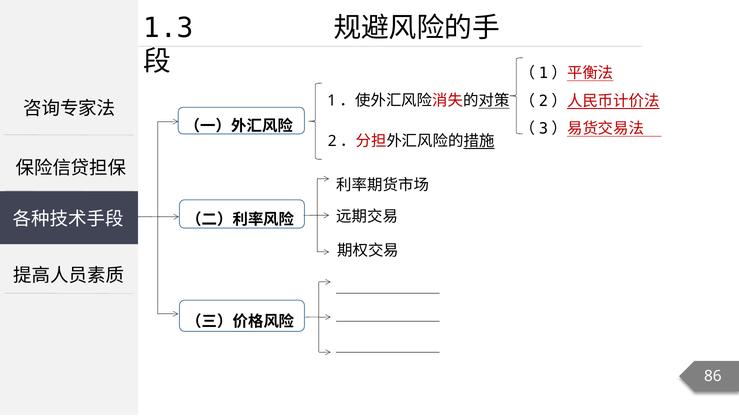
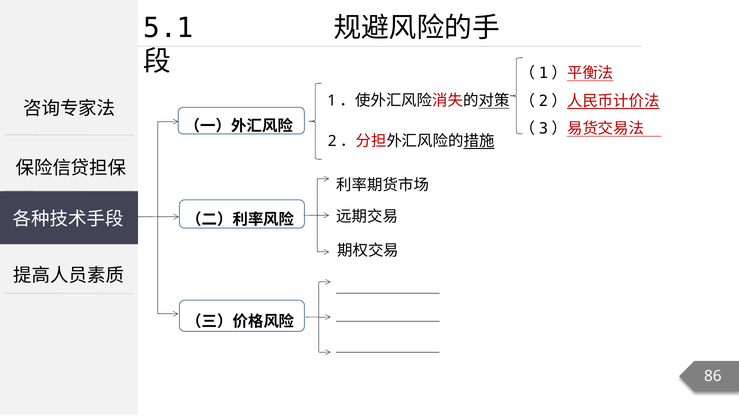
1.3: 1.3 -> 5.1
